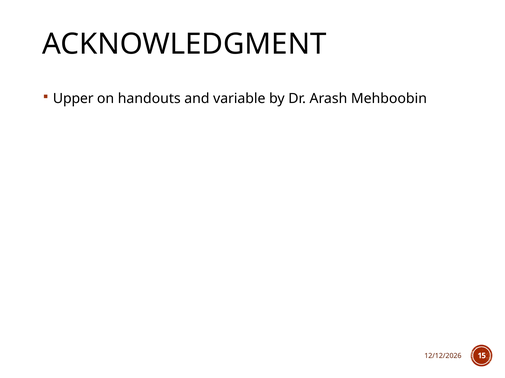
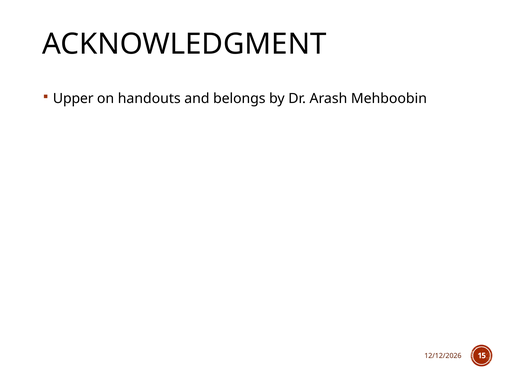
variable: variable -> belongs
